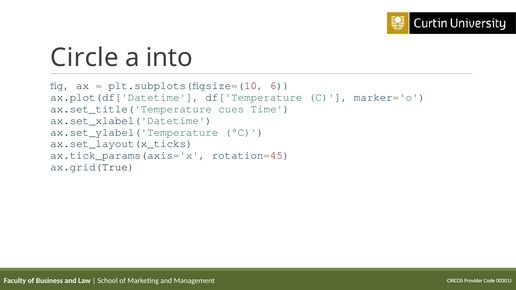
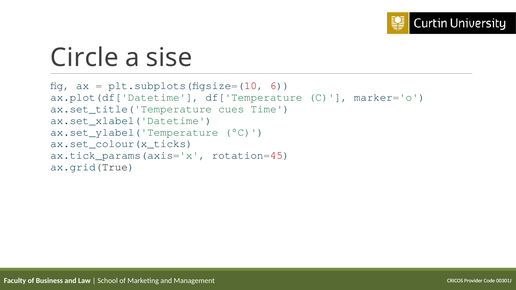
into: into -> sise
ax.set_layout(x_ticks: ax.set_layout(x_ticks -> ax.set_colour(x_ticks
